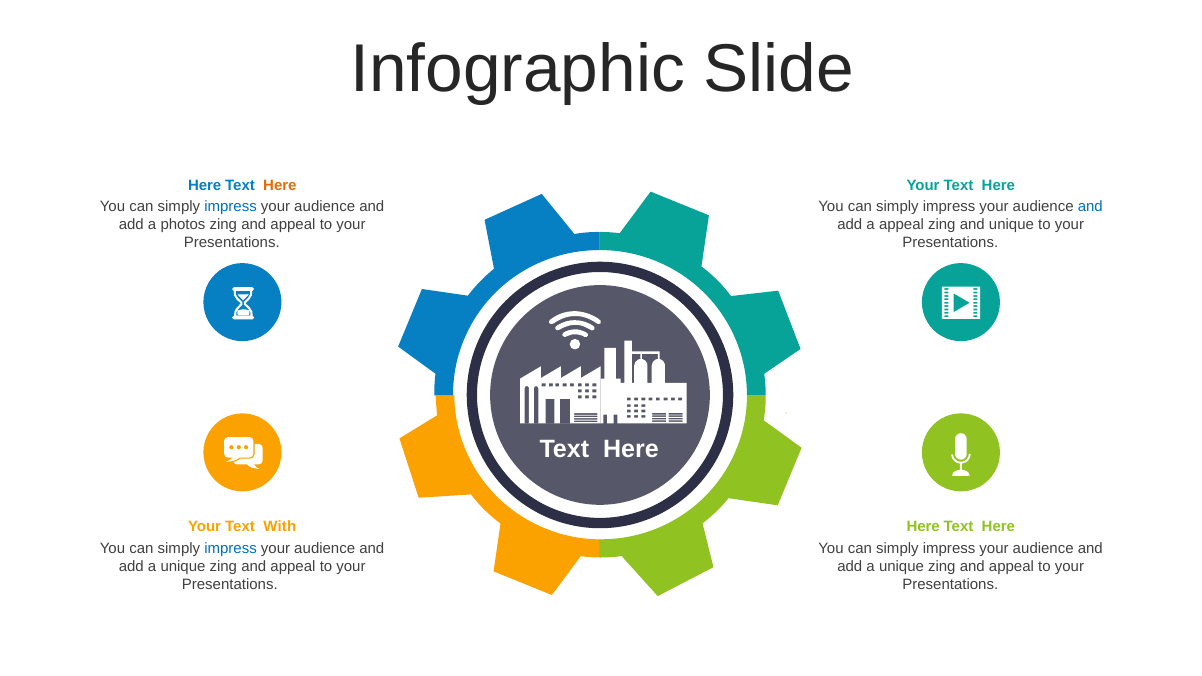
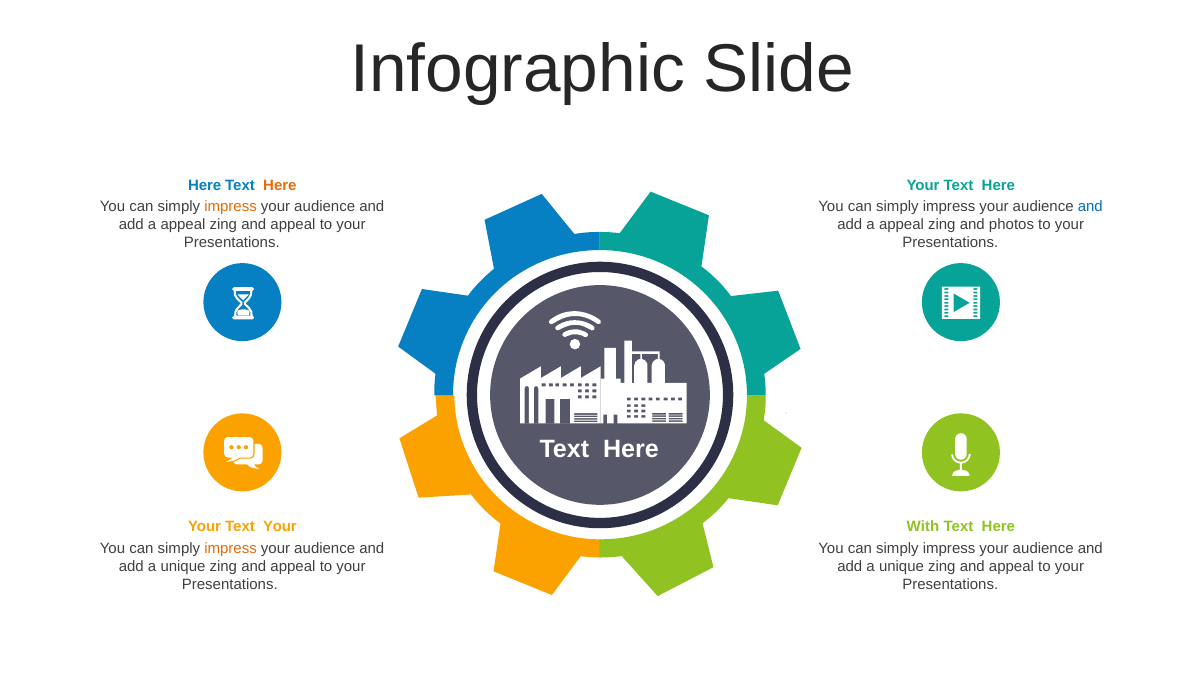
impress at (231, 207) colour: blue -> orange
photos at (183, 225): photos -> appeal
and unique: unique -> photos
Text With: With -> Your
Here at (923, 527): Here -> With
impress at (231, 548) colour: blue -> orange
